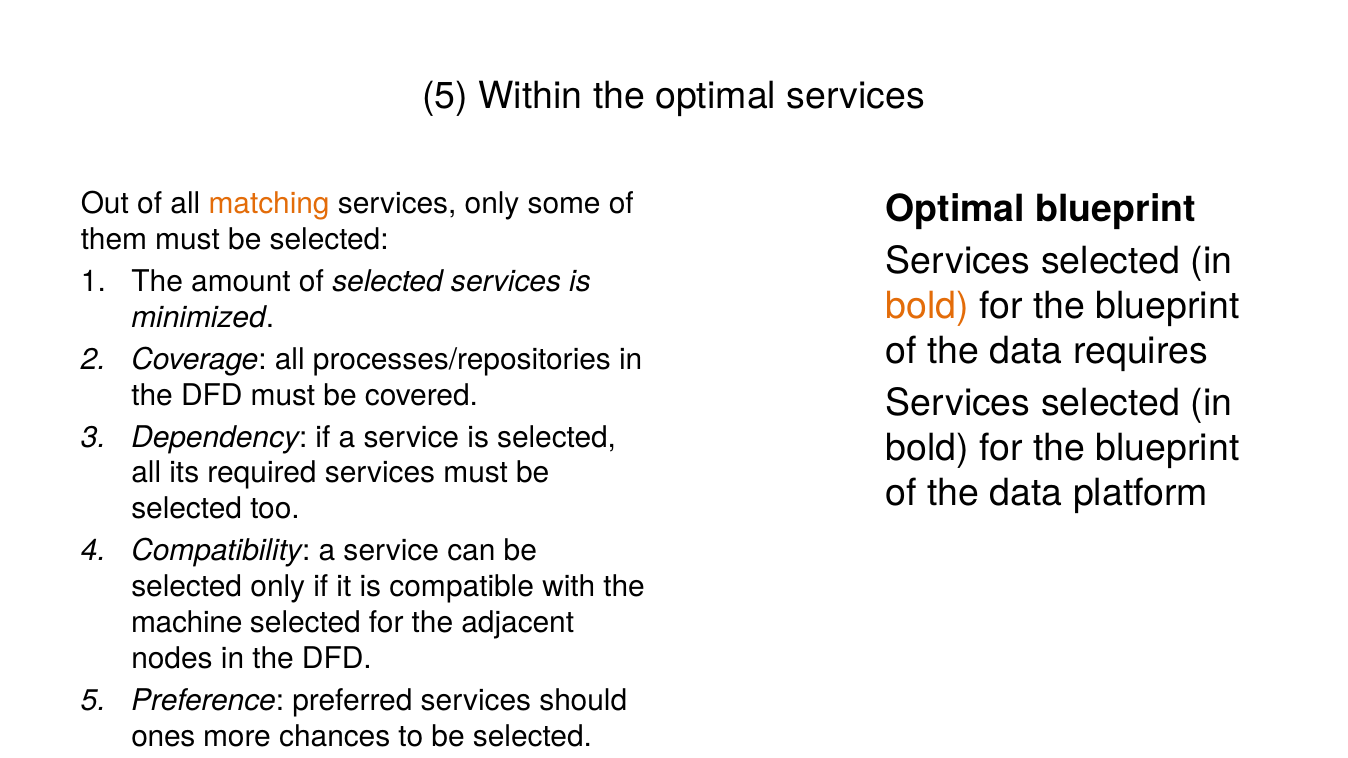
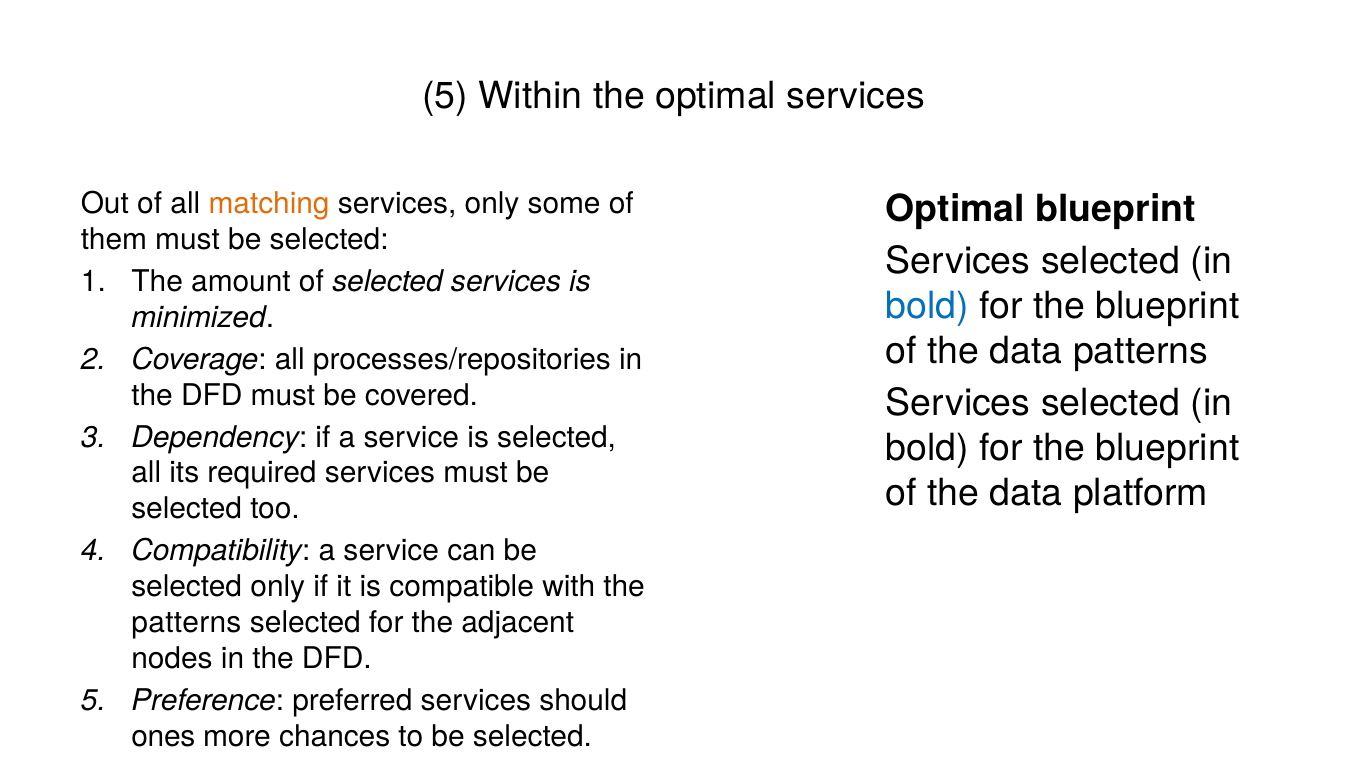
bold at (928, 306) colour: orange -> blue
data requires: requires -> patterns
machine at (187, 623): machine -> patterns
